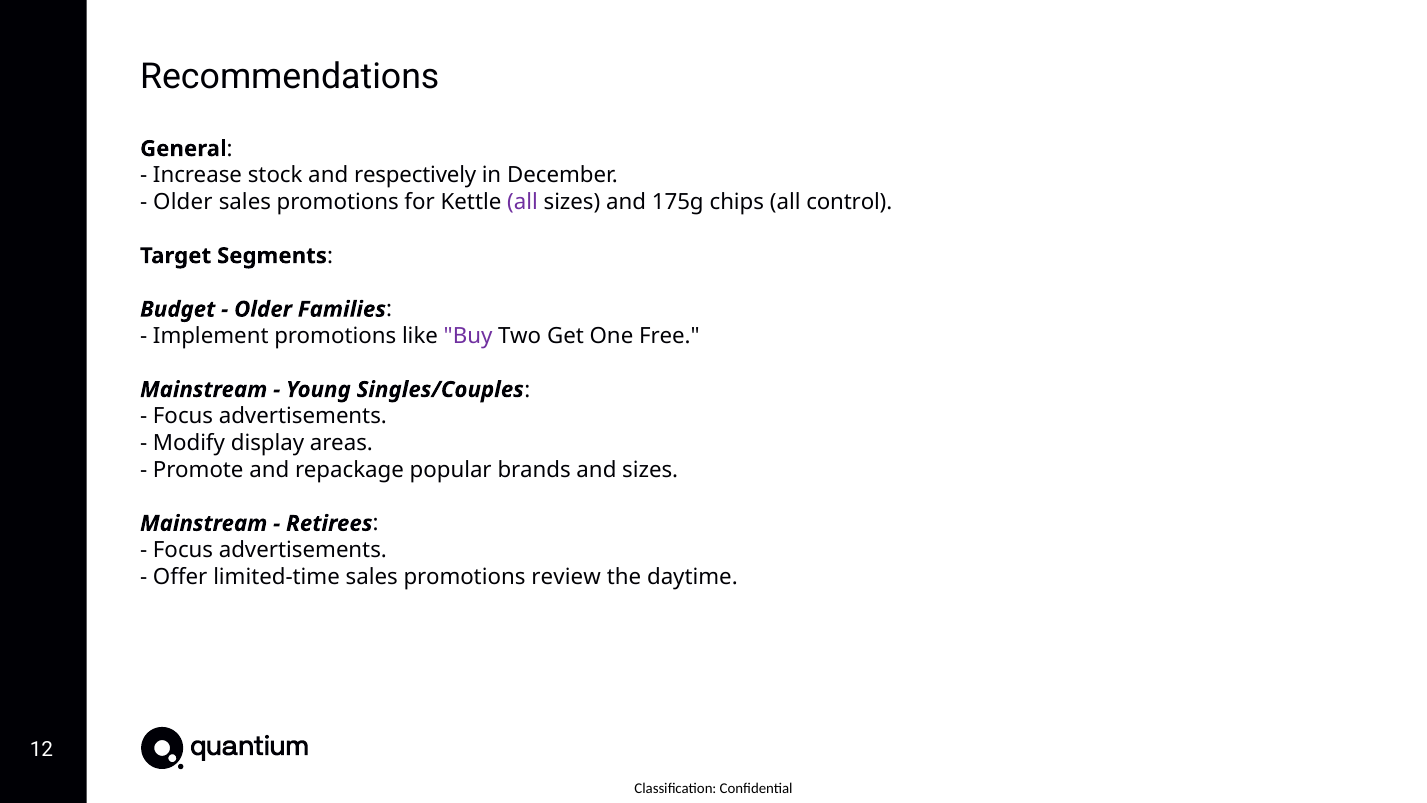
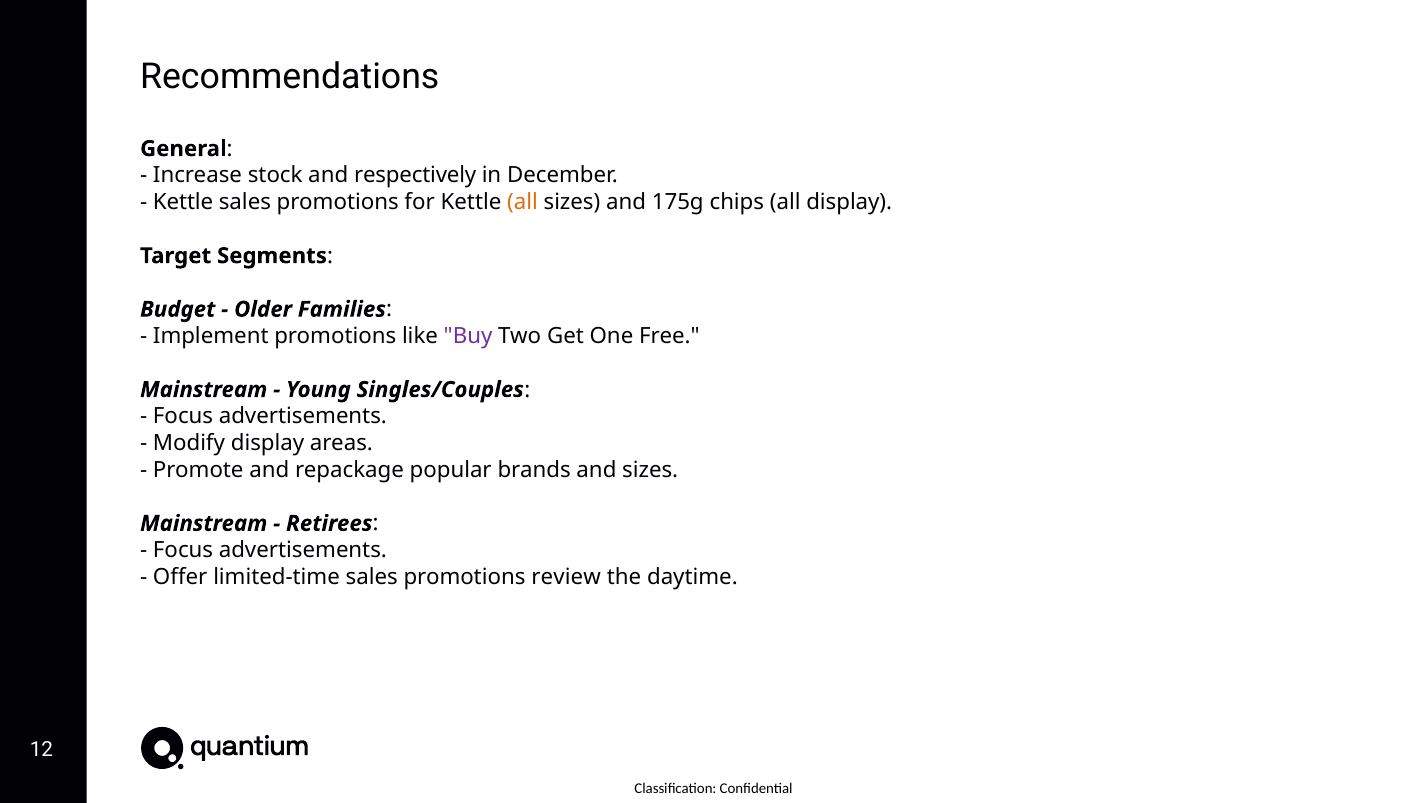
Older at (183, 202): Older -> Kettle
all at (522, 202) colour: purple -> orange
all control: control -> display
